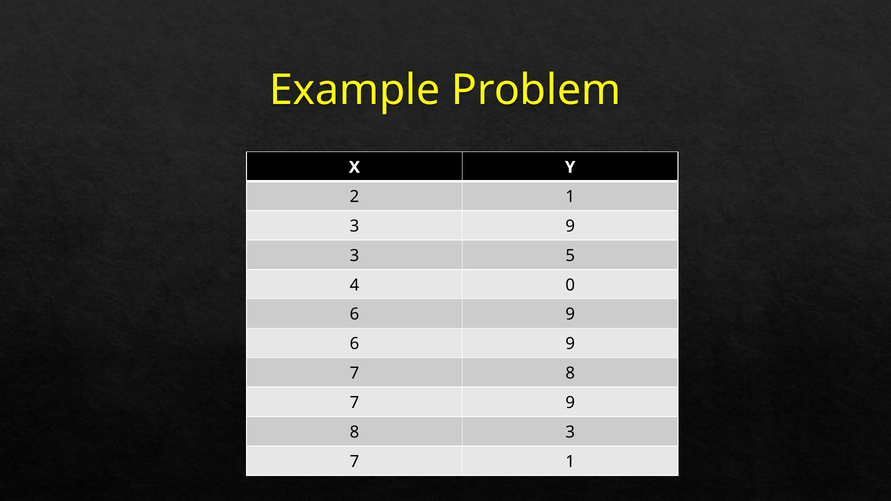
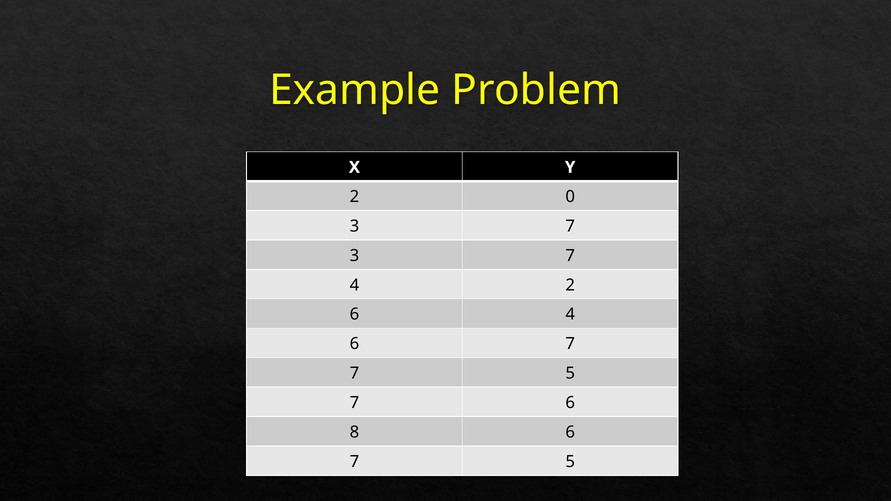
2 1: 1 -> 0
9 at (570, 226): 9 -> 7
5 at (570, 256): 5 -> 7
4 0: 0 -> 2
9 at (570, 315): 9 -> 4
9 at (570, 344): 9 -> 7
8 at (570, 373): 8 -> 5
7 9: 9 -> 6
8 3: 3 -> 6
1 at (570, 462): 1 -> 5
